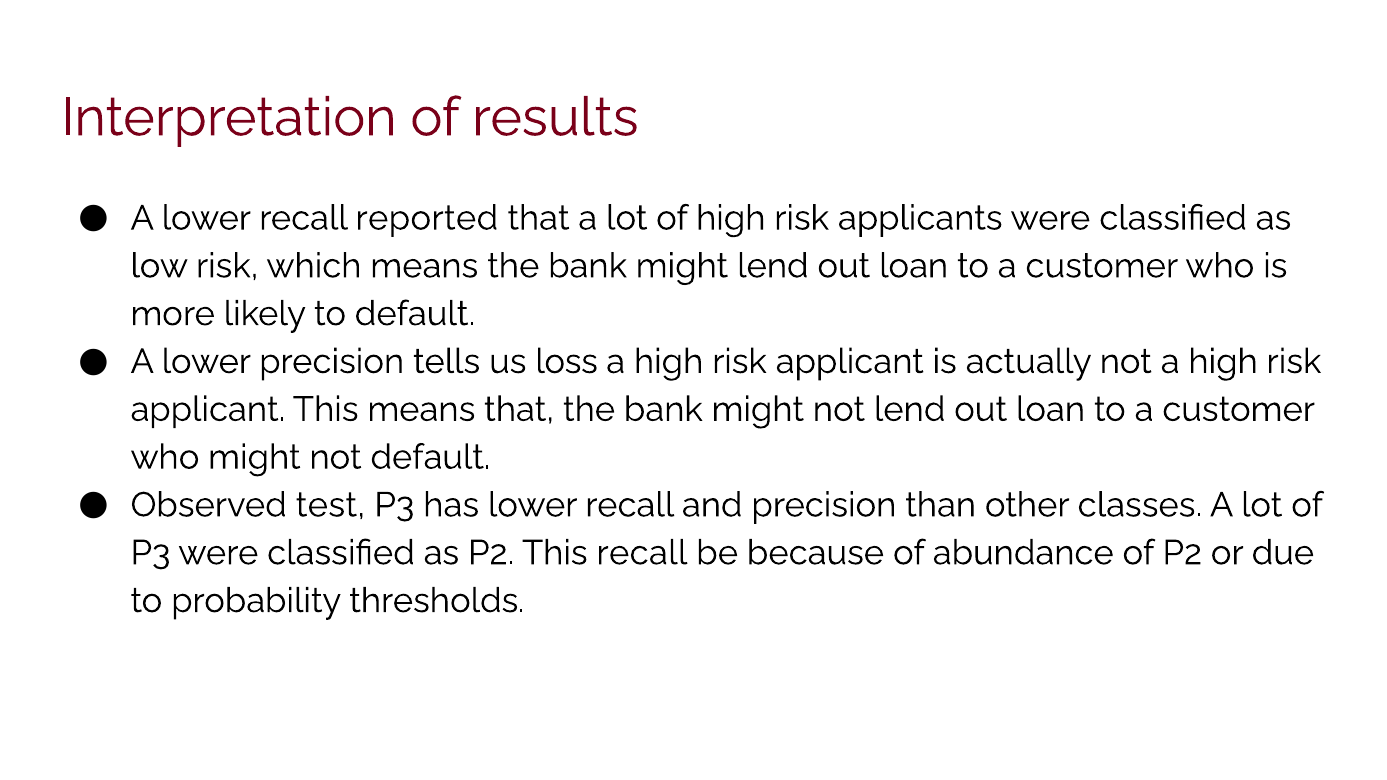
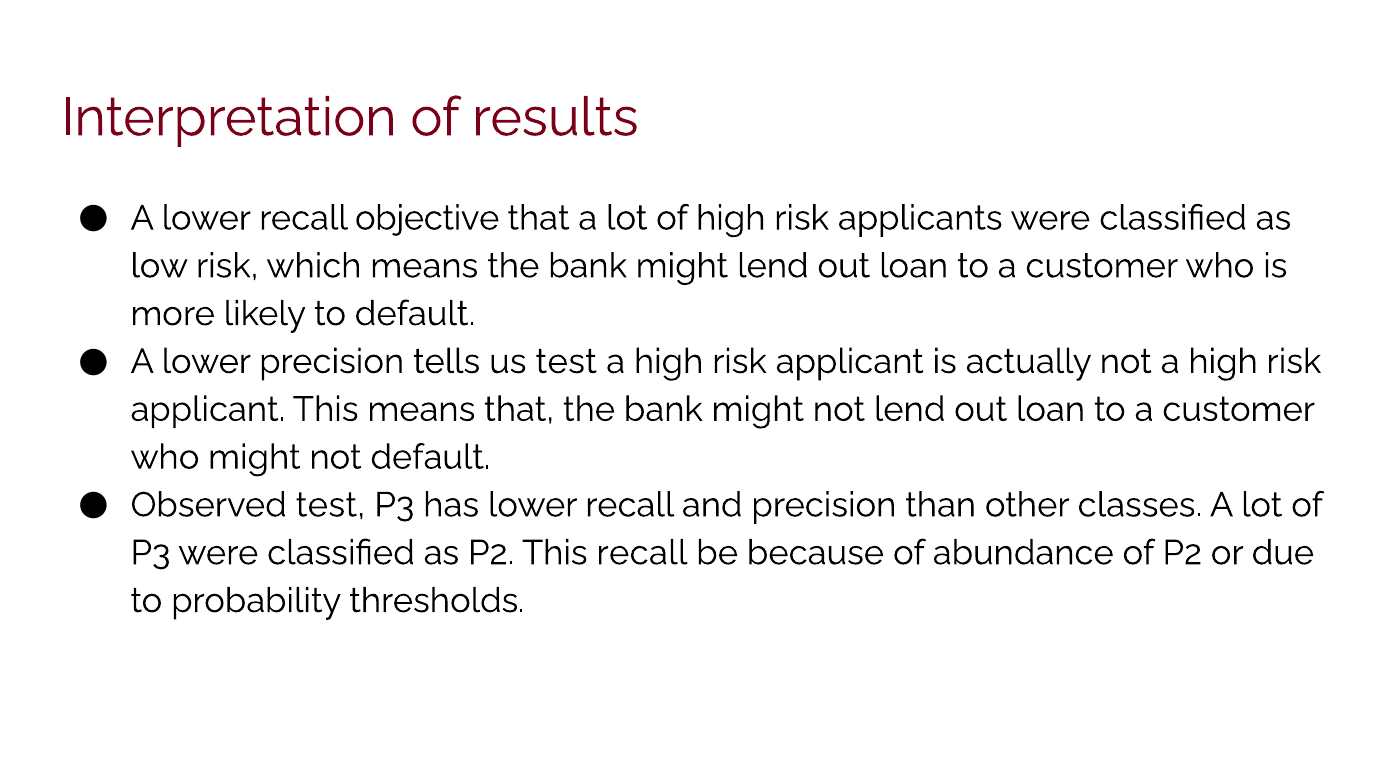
reported: reported -> objective
us loss: loss -> test
